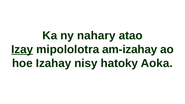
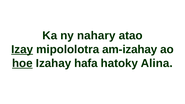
hoe underline: none -> present
nisy: nisy -> hafa
Aoka: Aoka -> Alina
